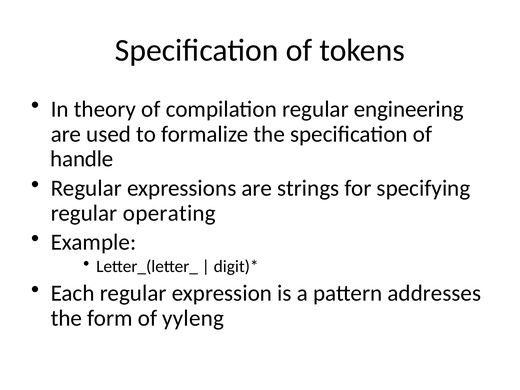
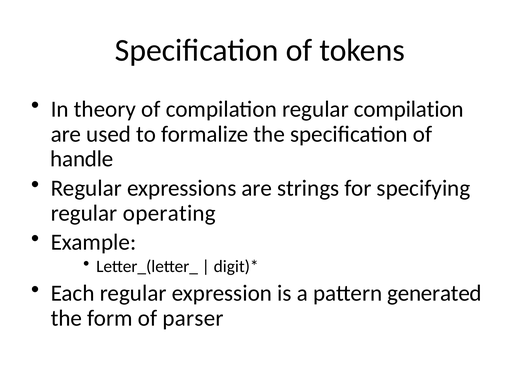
regular engineering: engineering -> compilation
addresses: addresses -> generated
yyleng: yyleng -> parser
